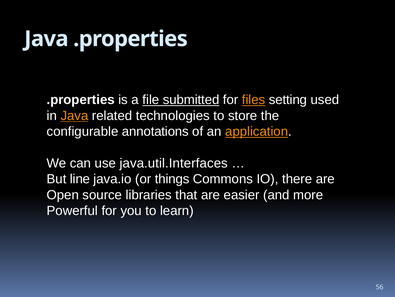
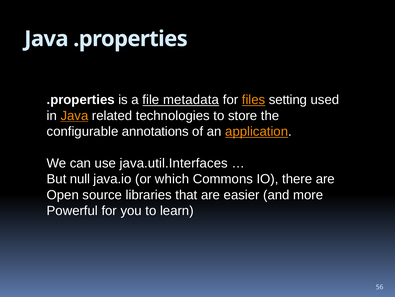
submitted: submitted -> metadata
line: line -> null
things: things -> which
